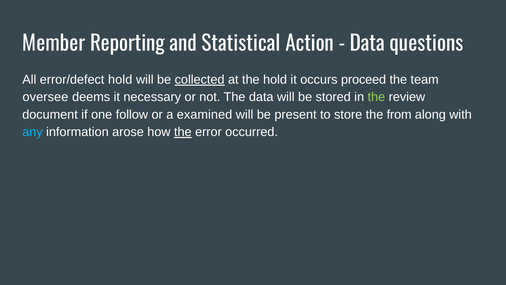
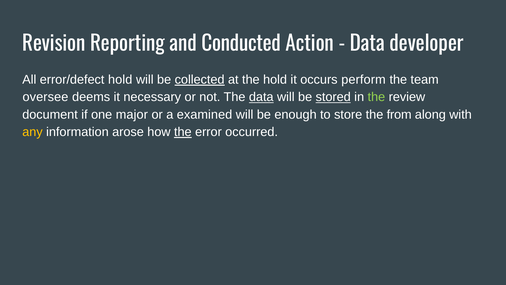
Member: Member -> Revision
Statistical: Statistical -> Conducted
questions: questions -> developer
proceed: proceed -> perform
data at (261, 97) underline: none -> present
stored underline: none -> present
follow: follow -> major
present: present -> enough
any colour: light blue -> yellow
